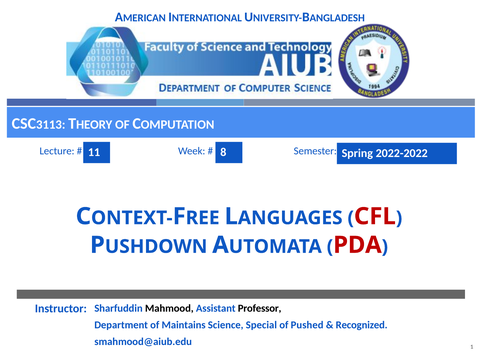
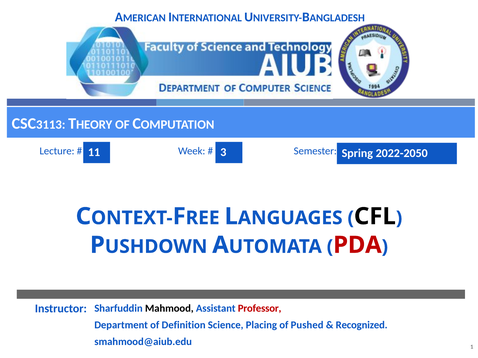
8: 8 -> 3
2022-2022: 2022-2022 -> 2022-2050
CFL colour: red -> black
Professor colour: black -> red
Maintains: Maintains -> Definition
Special: Special -> Placing
